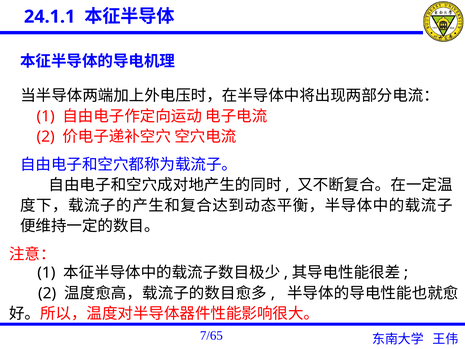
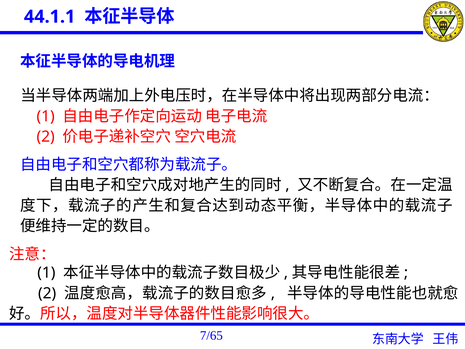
24.1.1: 24.1.1 -> 44.1.1
